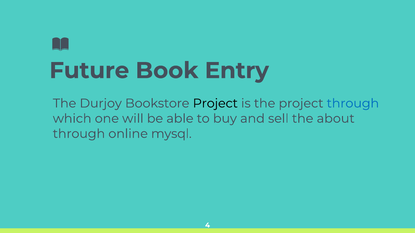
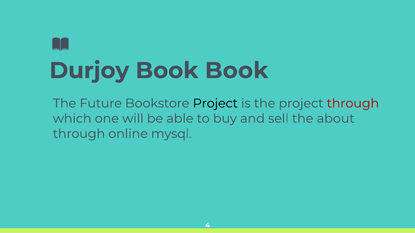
Future: Future -> Durjoy
Book Entry: Entry -> Book
Durjoy: Durjoy -> Future
through at (353, 104) colour: blue -> red
